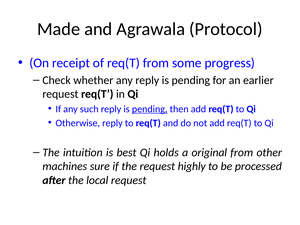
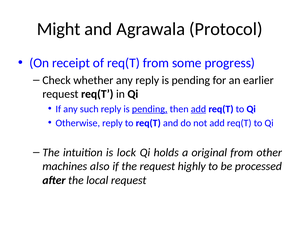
Made: Made -> Might
add at (198, 109) underline: none -> present
best: best -> lock
sure: sure -> also
